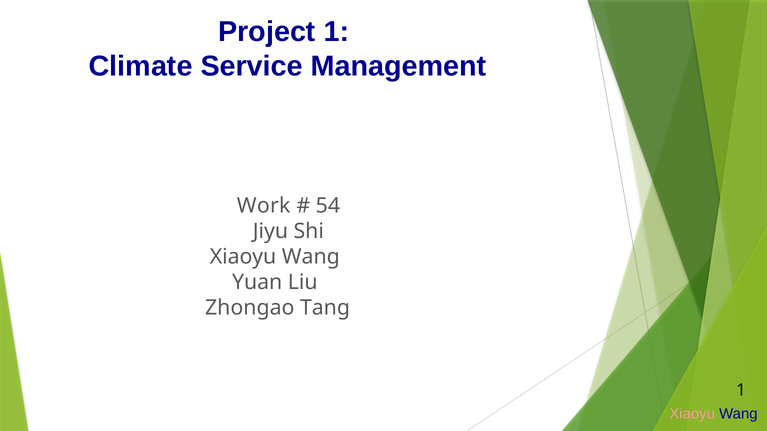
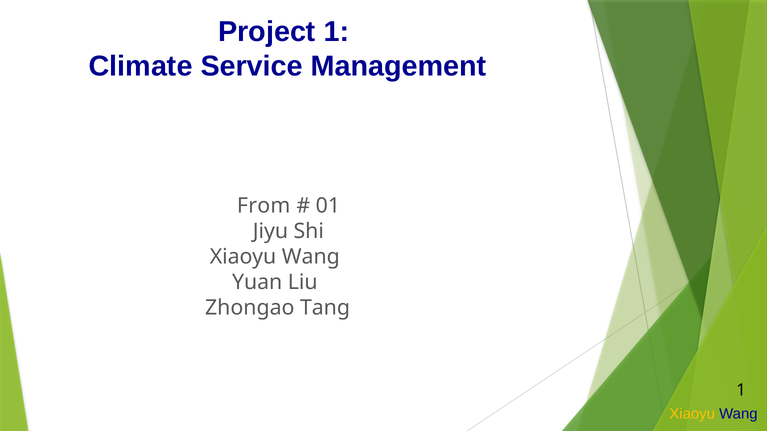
Work: Work -> From
54: 54 -> 01
Xiaoyu at (692, 414) colour: pink -> yellow
